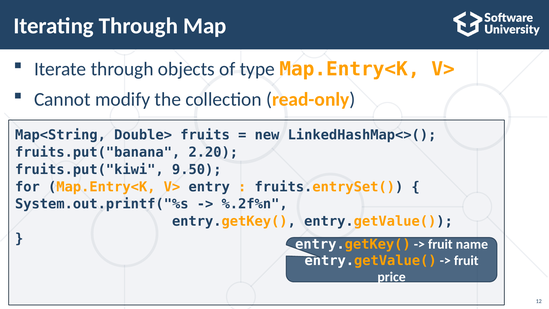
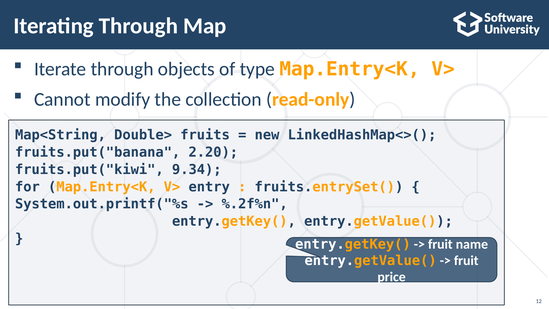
9.50: 9.50 -> 9.34
